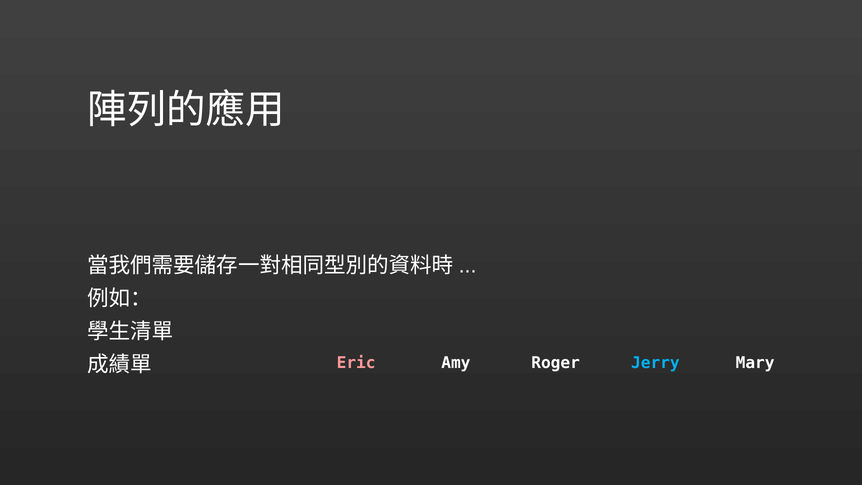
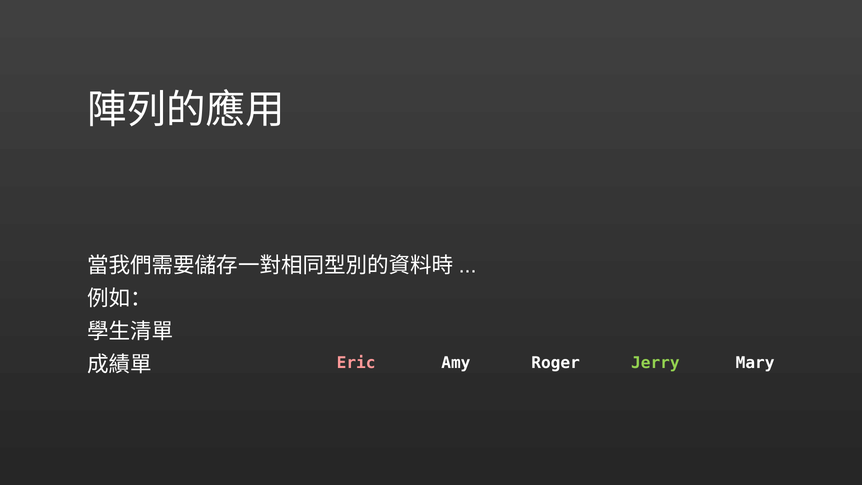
Jerry colour: light blue -> light green
